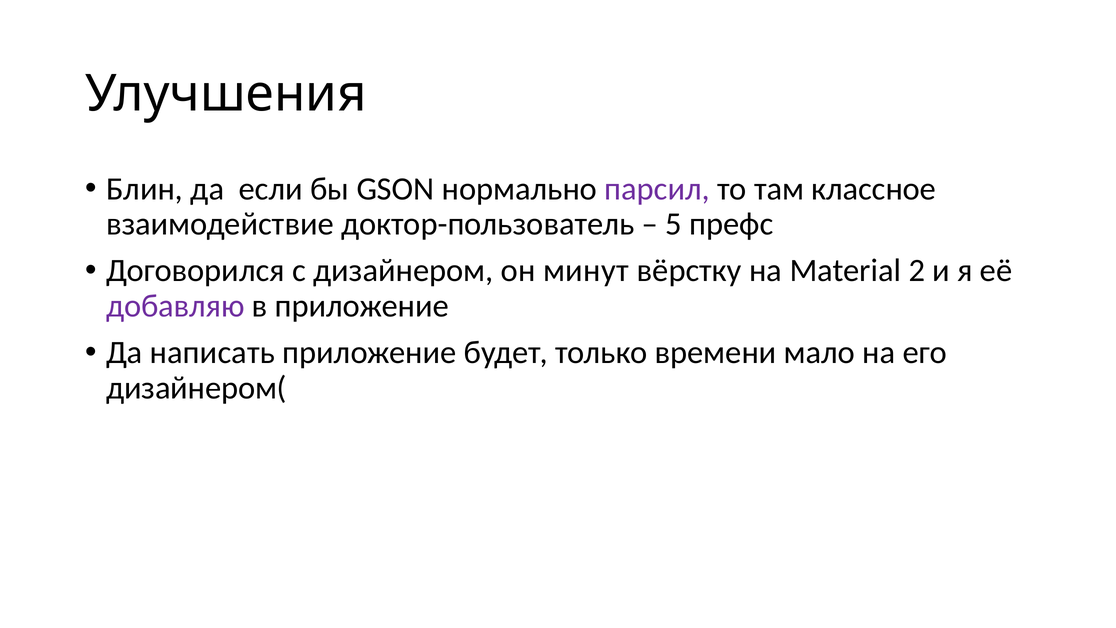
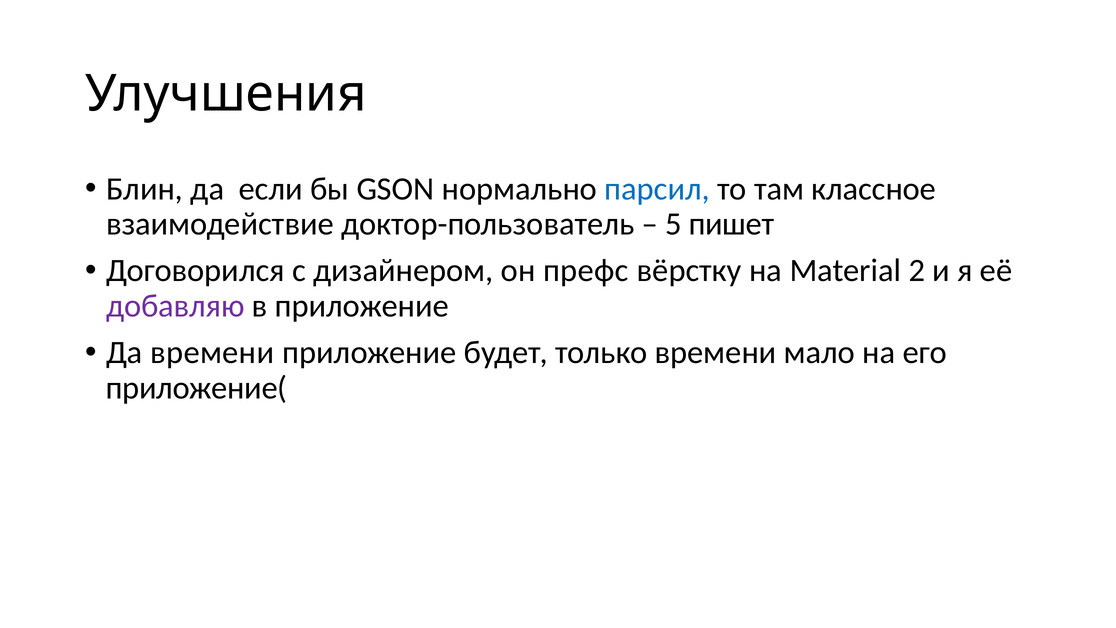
парсил colour: purple -> blue
префс: префс -> пишет
минут: минут -> префс
Да написать: написать -> времени
дизайнером(: дизайнером( -> приложение(
